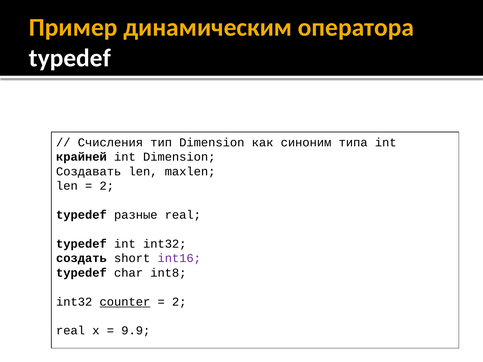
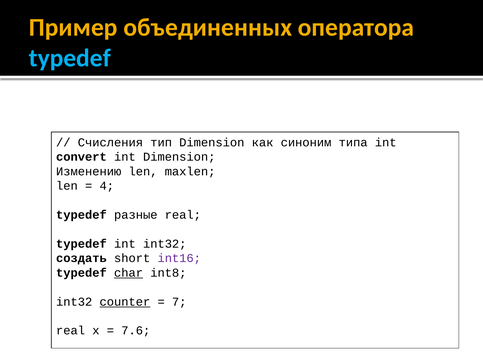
динамическим: динамическим -> объединенных
typedef at (70, 58) colour: white -> light blue
крайней: крайней -> convert
Создавать: Создавать -> Изменению
2 at (107, 186): 2 -> 4
char underline: none -> present
2 at (179, 302): 2 -> 7
9.9: 9.9 -> 7.6
